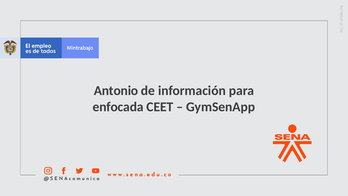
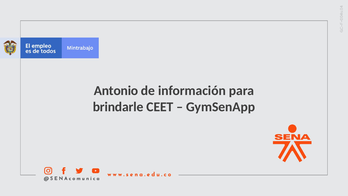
enfocada: enfocada -> brindarle
